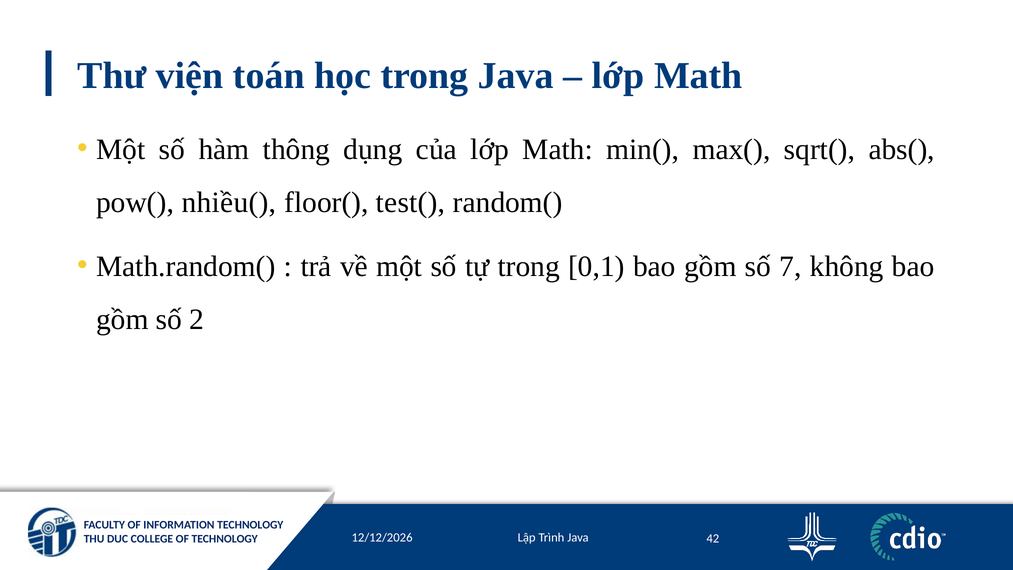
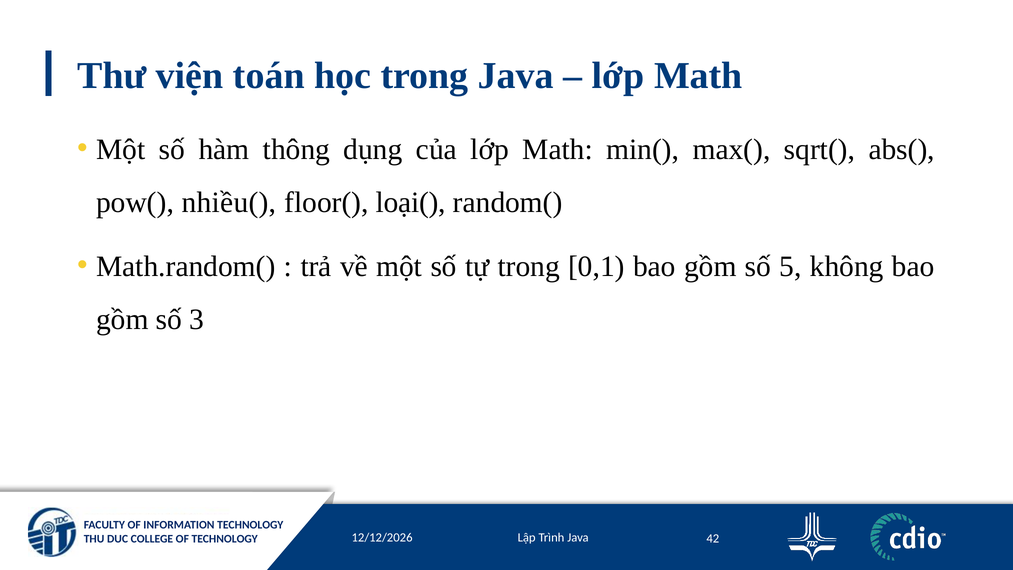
test(: test( -> loại(
7: 7 -> 5
2: 2 -> 3
